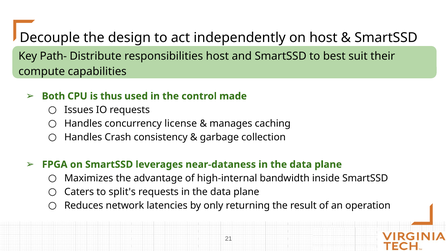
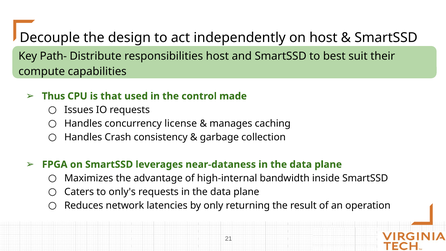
Both: Both -> Thus
thus: thus -> that
split's: split's -> only's
